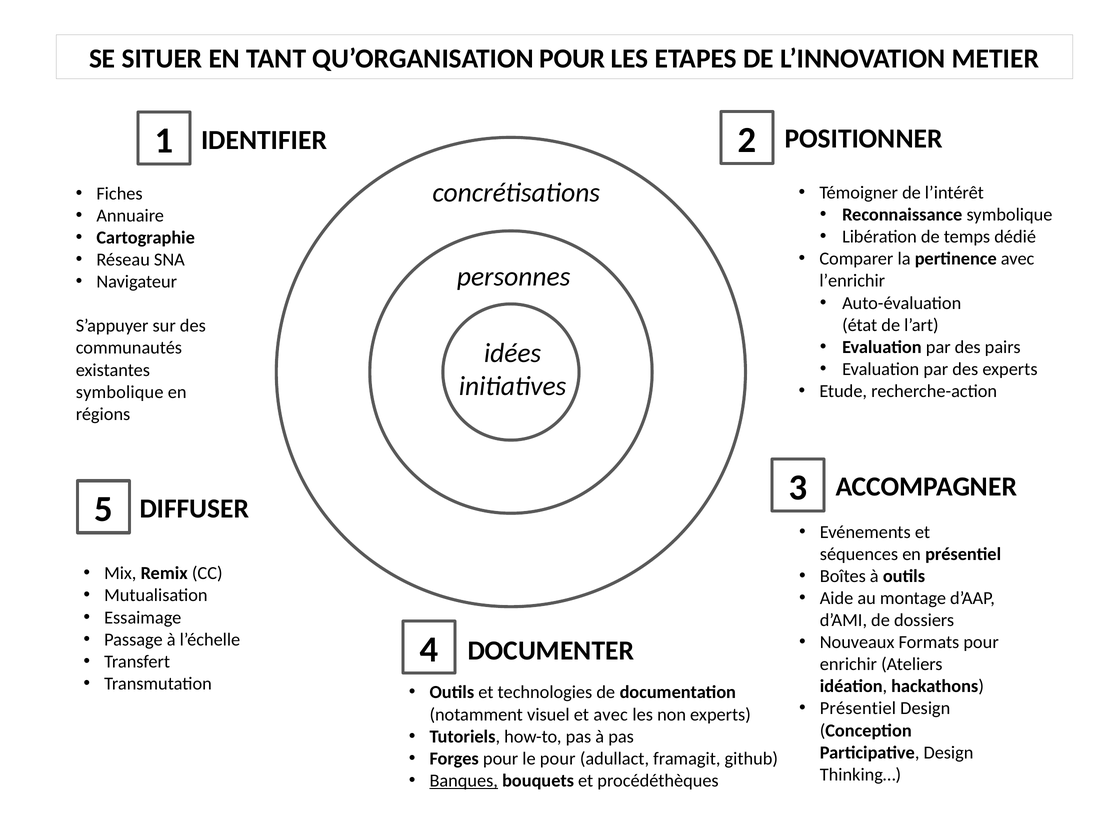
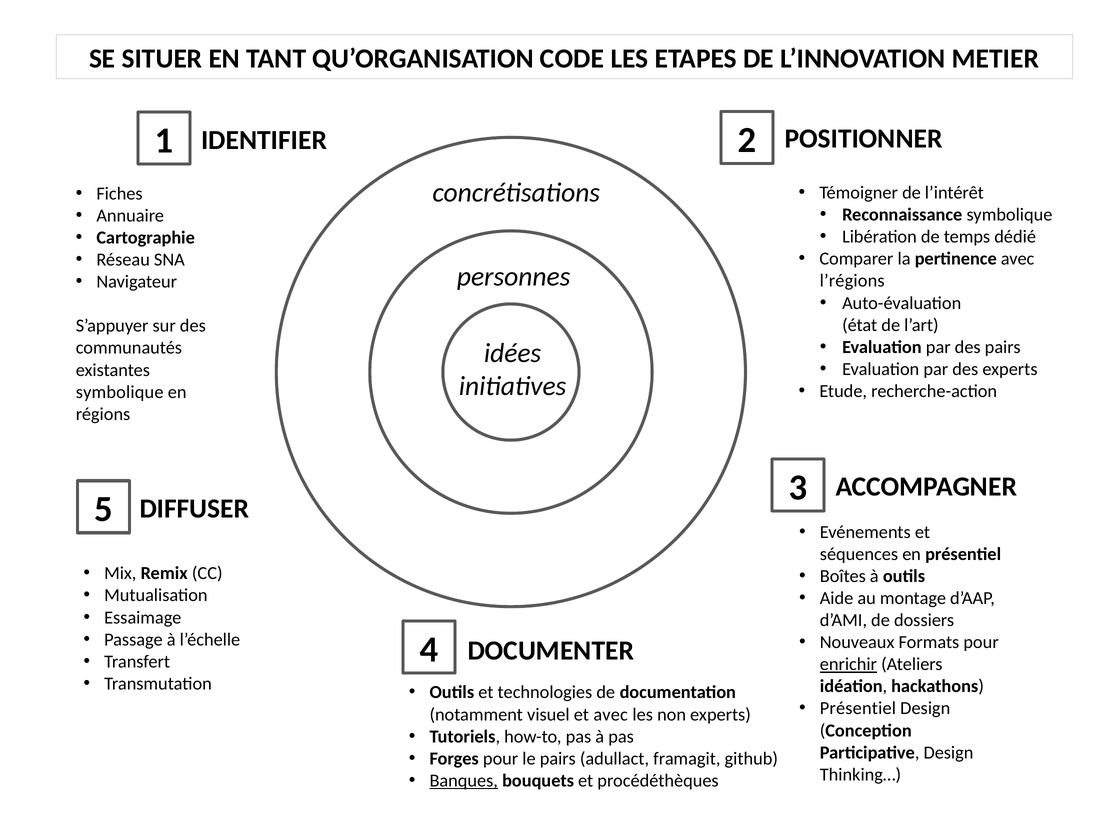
QU’ORGANISATION POUR: POUR -> CODE
l’enrichir: l’enrichir -> l’régions
enrichir underline: none -> present
le pour: pour -> pairs
